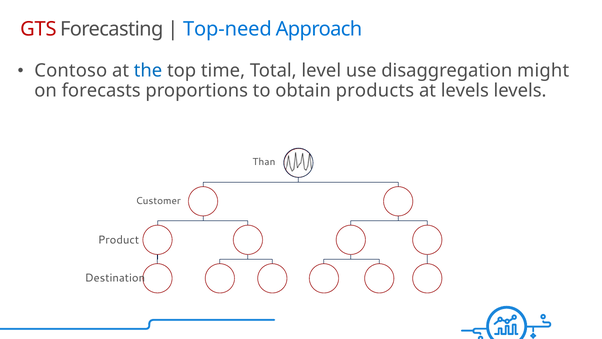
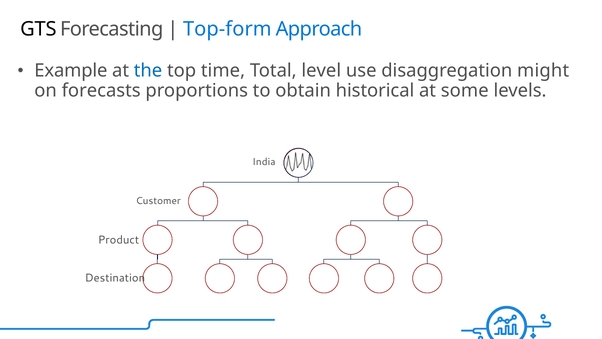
GTS colour: red -> black
Top-need: Top-need -> Top-form
Contoso: Contoso -> Example
products: products -> historical
at levels: levels -> some
Than: Than -> India
